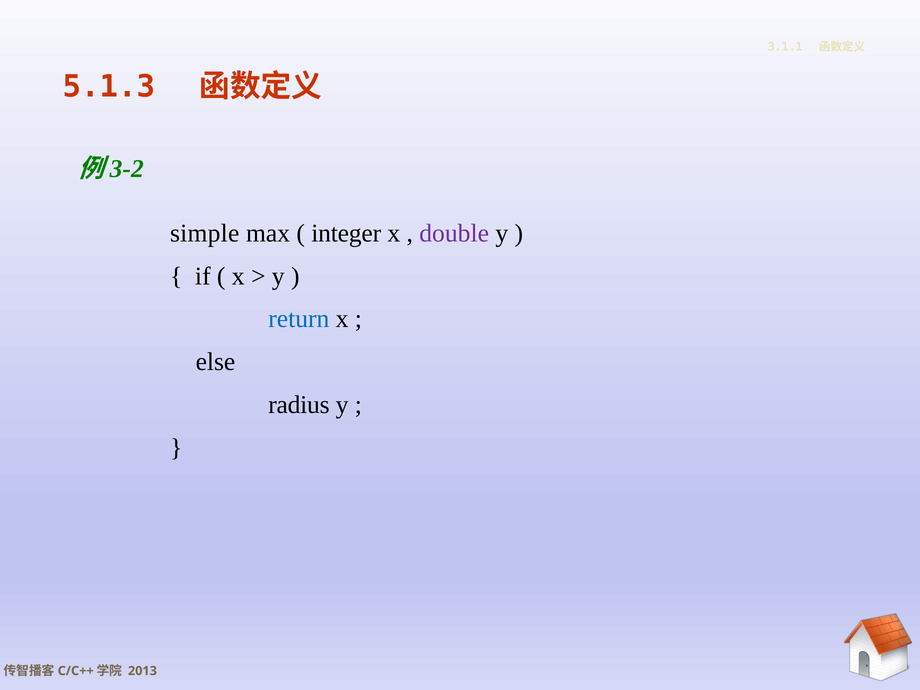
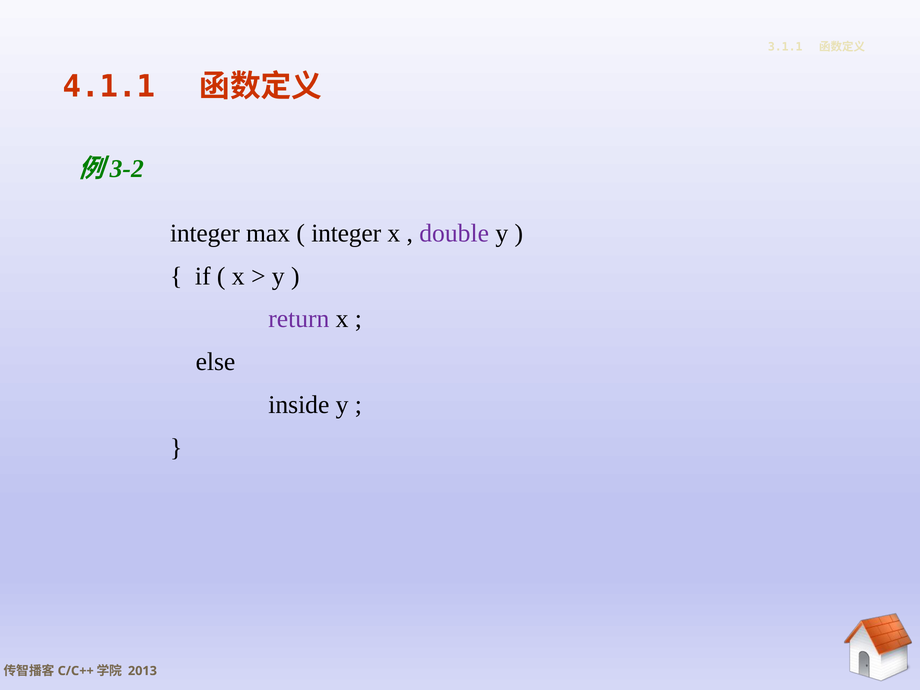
5.1.3: 5.1.3 -> 4.1.1
simple at (205, 233): simple -> integer
return colour: blue -> purple
radius: radius -> inside
